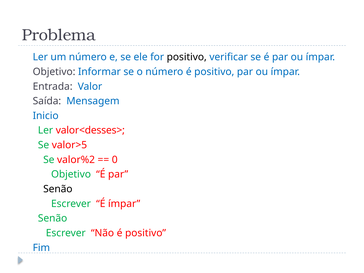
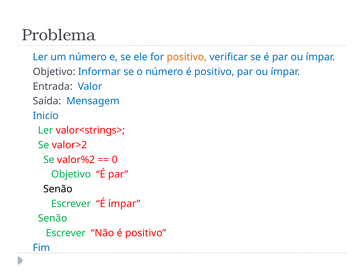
positivo at (187, 57) colour: black -> orange
valor<desses>: valor<desses> -> valor<strings>
valor>5: valor>5 -> valor>2
